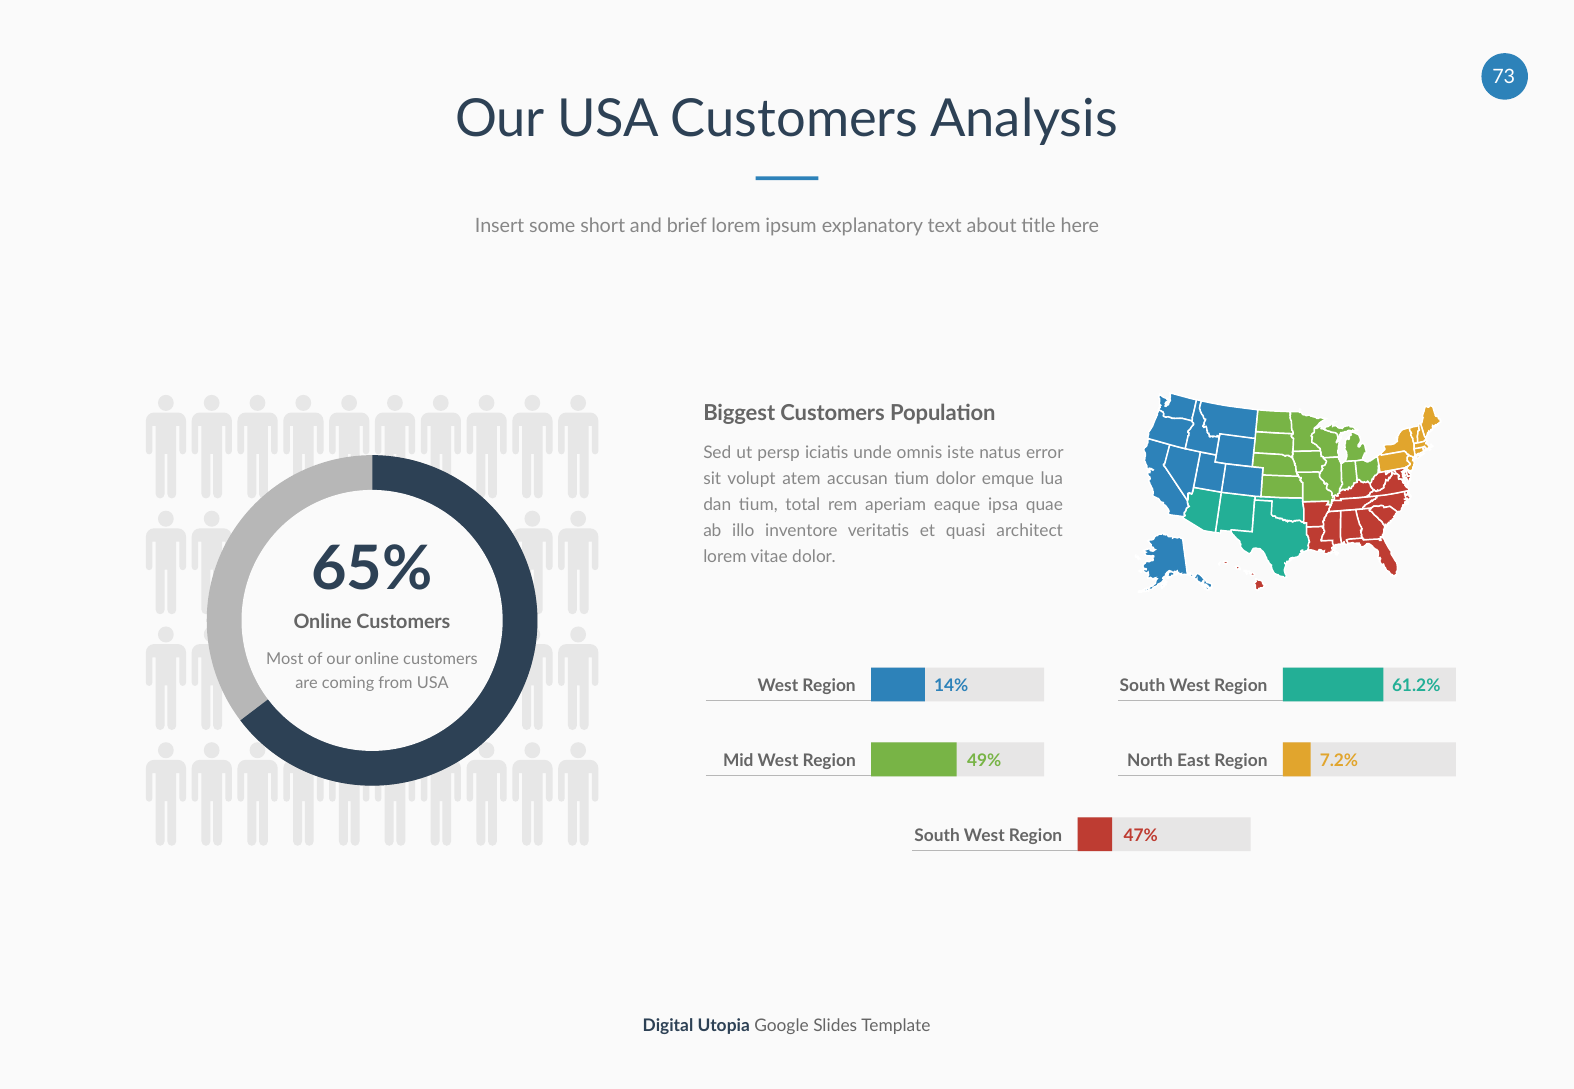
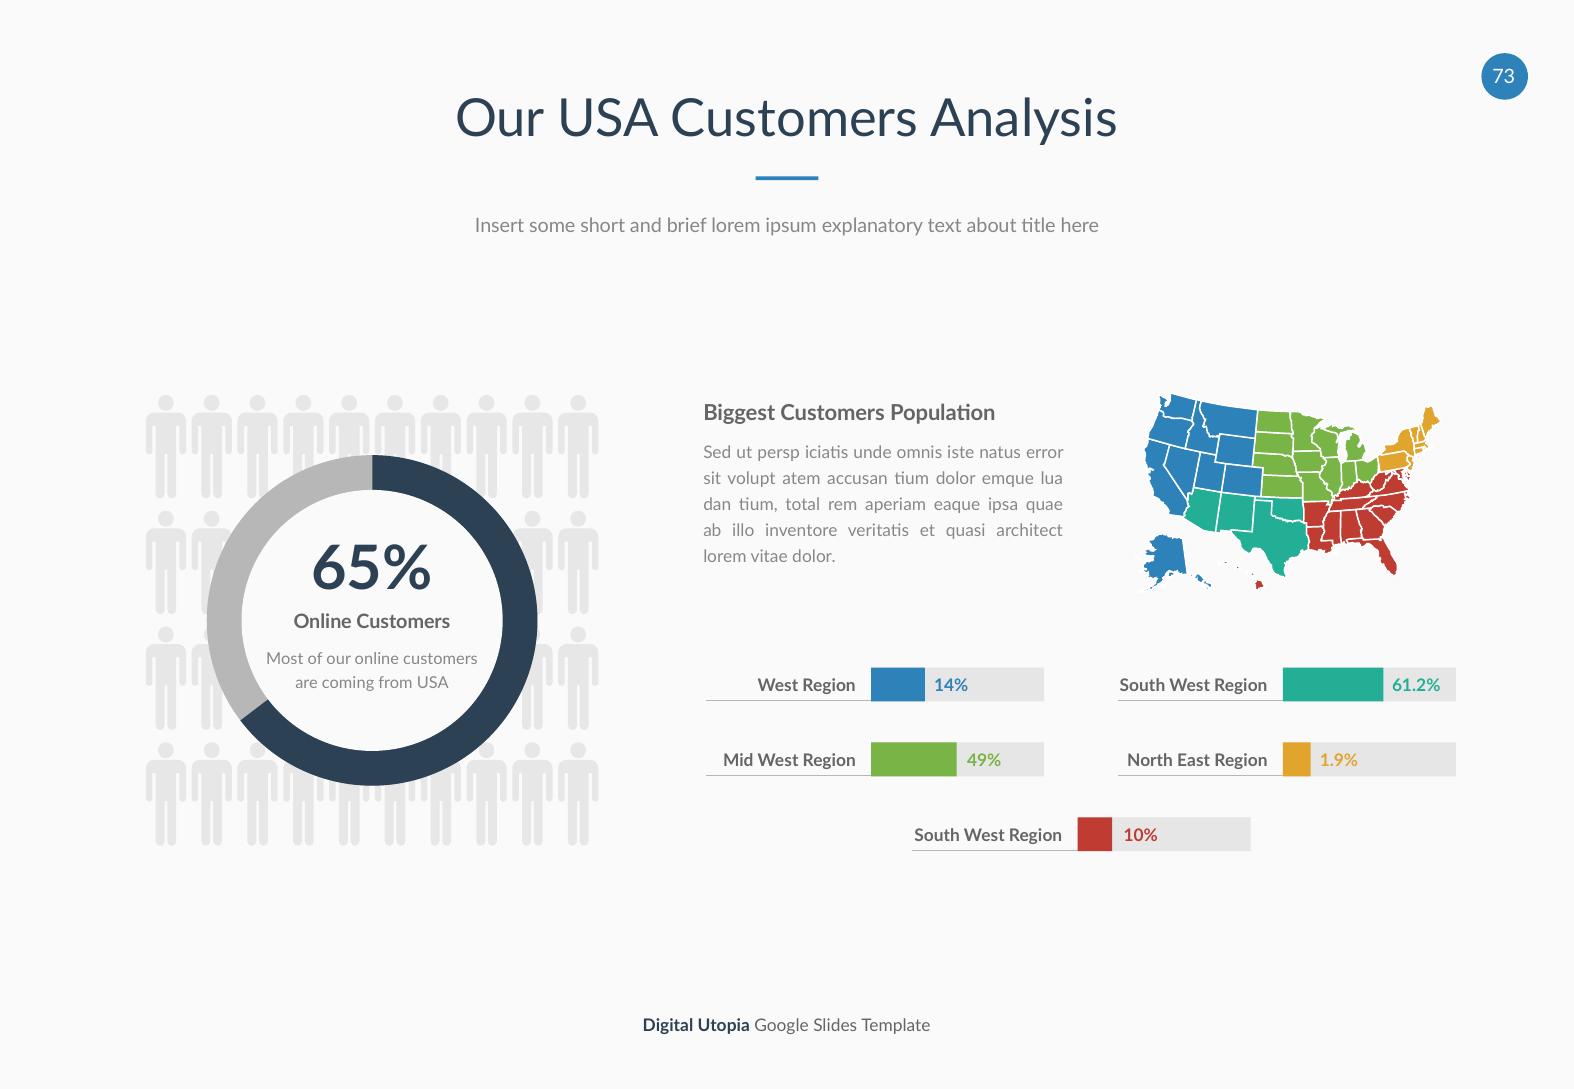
7.2%: 7.2% -> 1.9%
47%: 47% -> 10%
